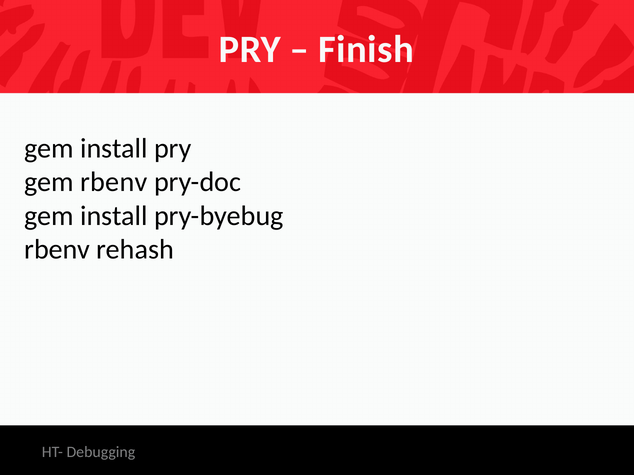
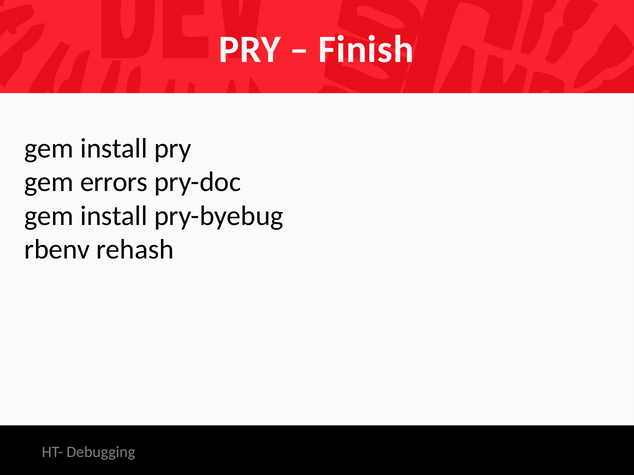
gem rbenv: rbenv -> errors
